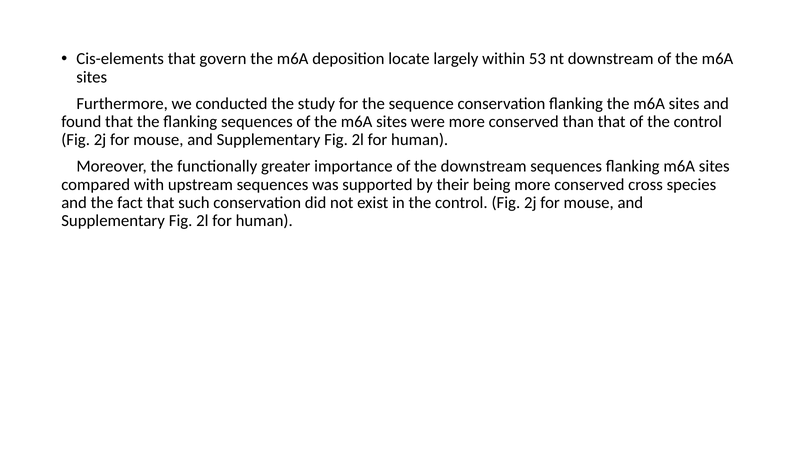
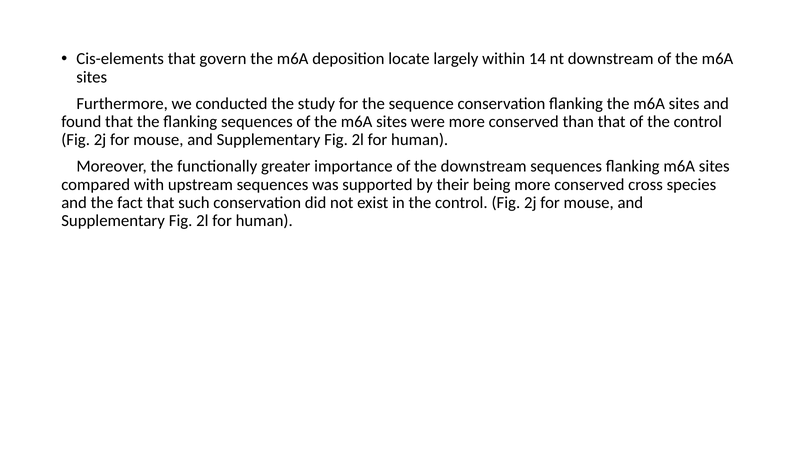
53: 53 -> 14
